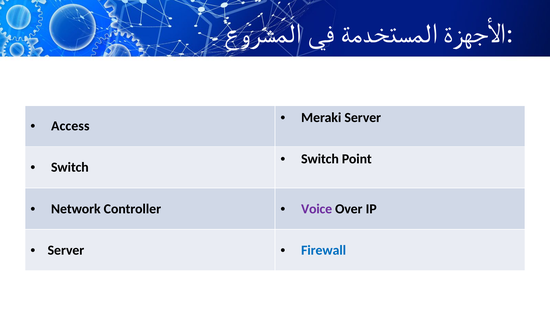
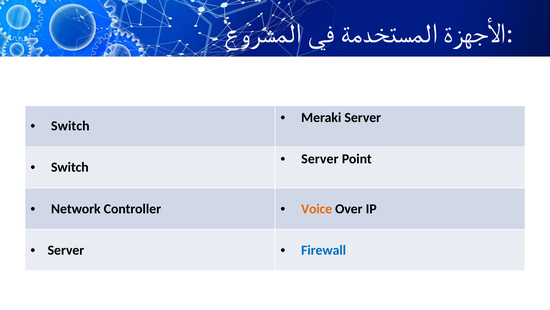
Access at (70, 126): Access -> Switch
Switch at (320, 159): Switch -> Server
Voice colour: purple -> orange
